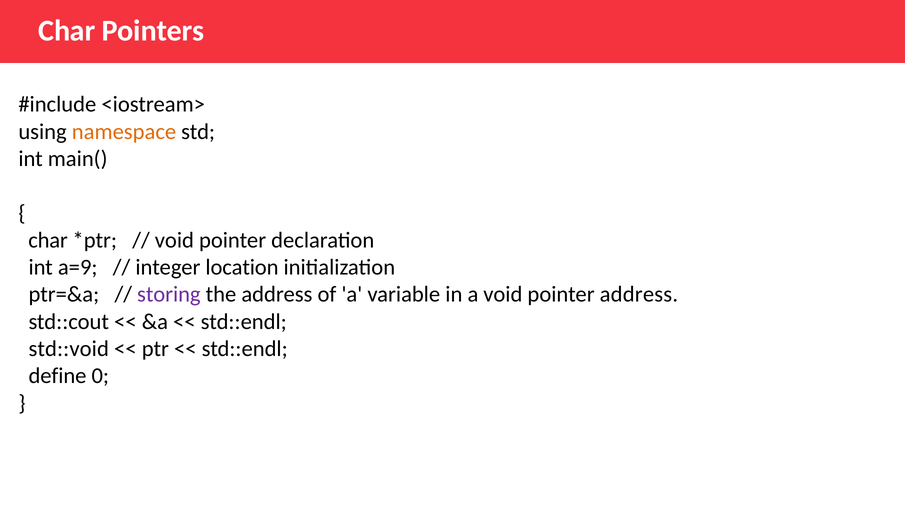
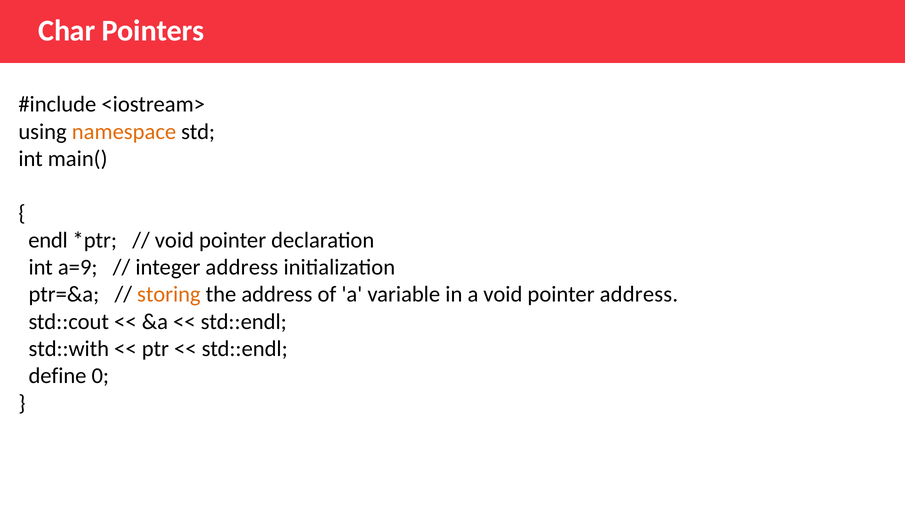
char at (48, 240): char -> endl
integer location: location -> address
storing colour: purple -> orange
std::void: std::void -> std::with
